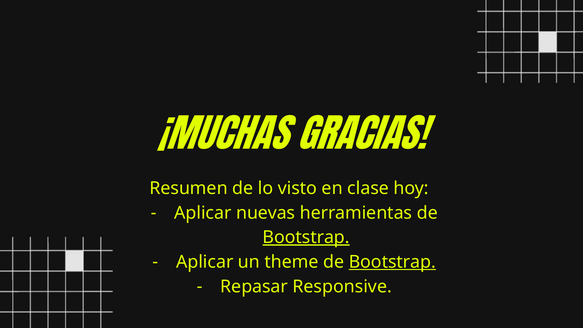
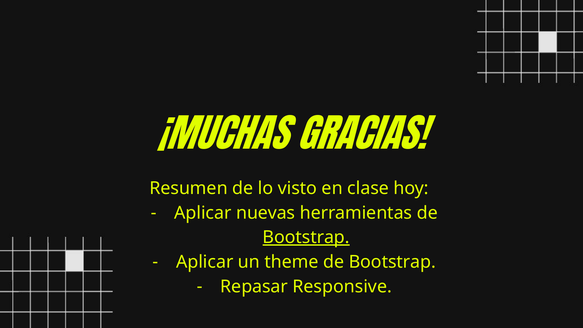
Bootstrap at (392, 262) underline: present -> none
